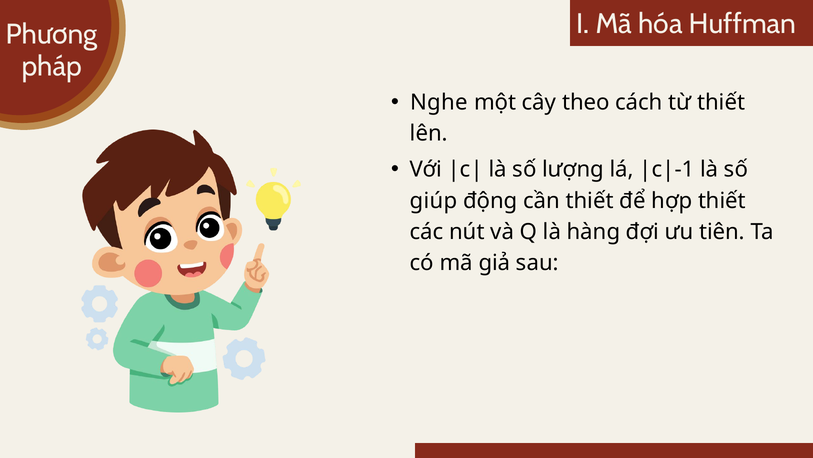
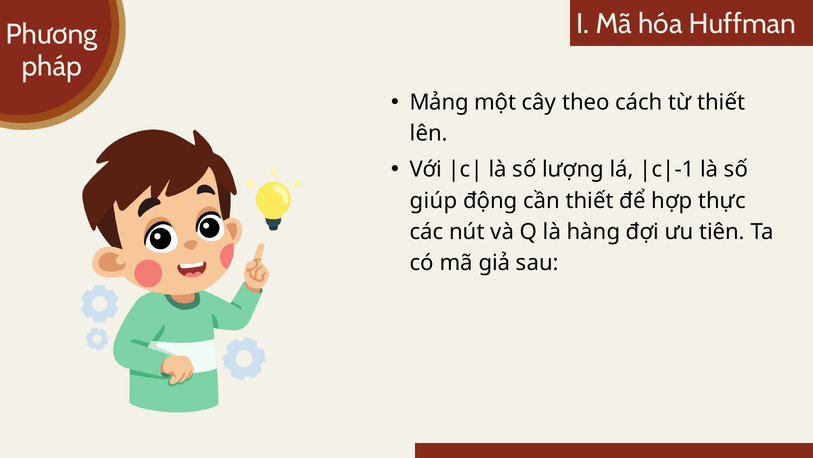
Nghe: Nghe -> Mảng
hợp thiết: thiết -> thực
